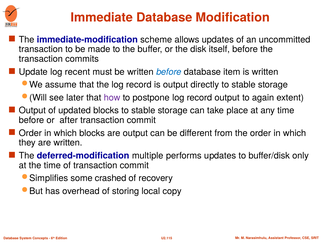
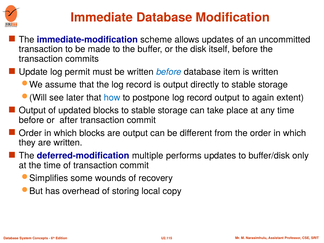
recent: recent -> permit
how colour: purple -> blue
crashed: crashed -> wounds
